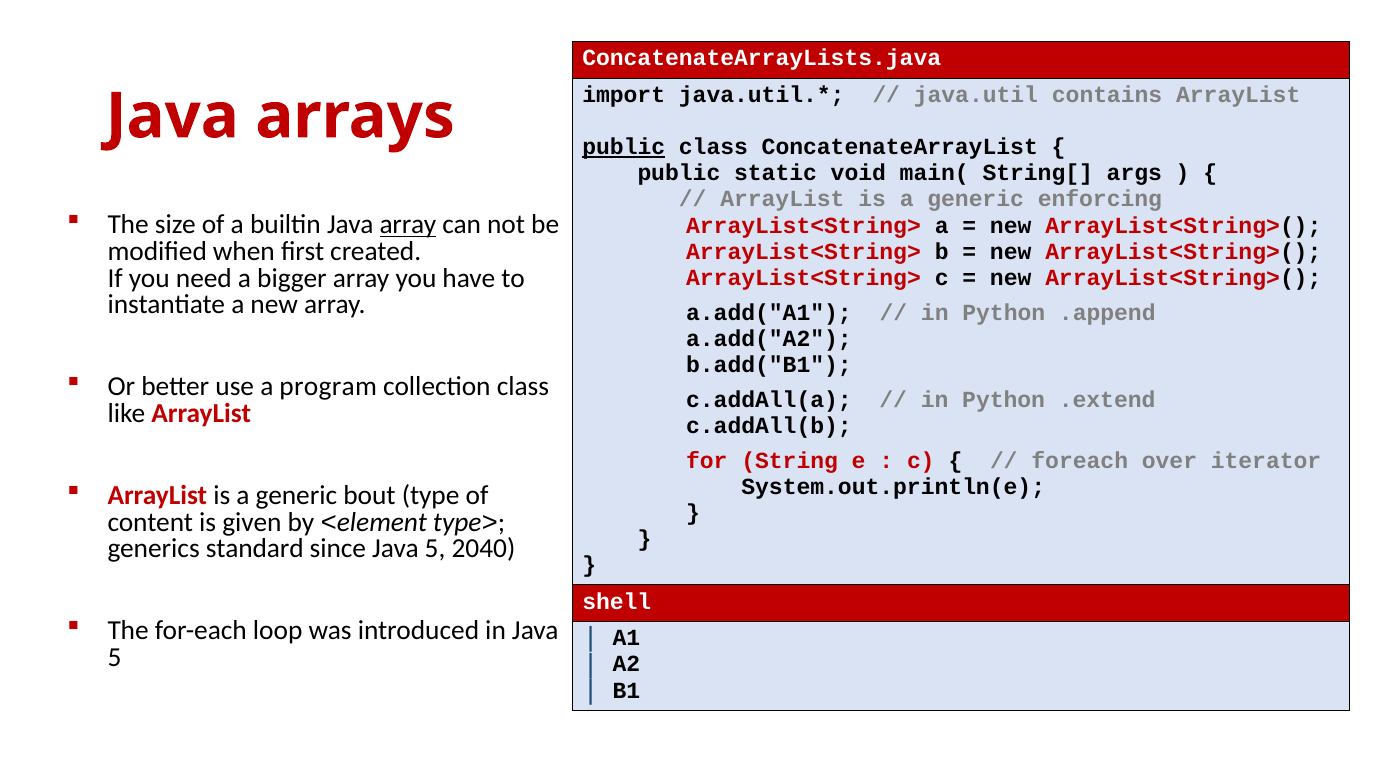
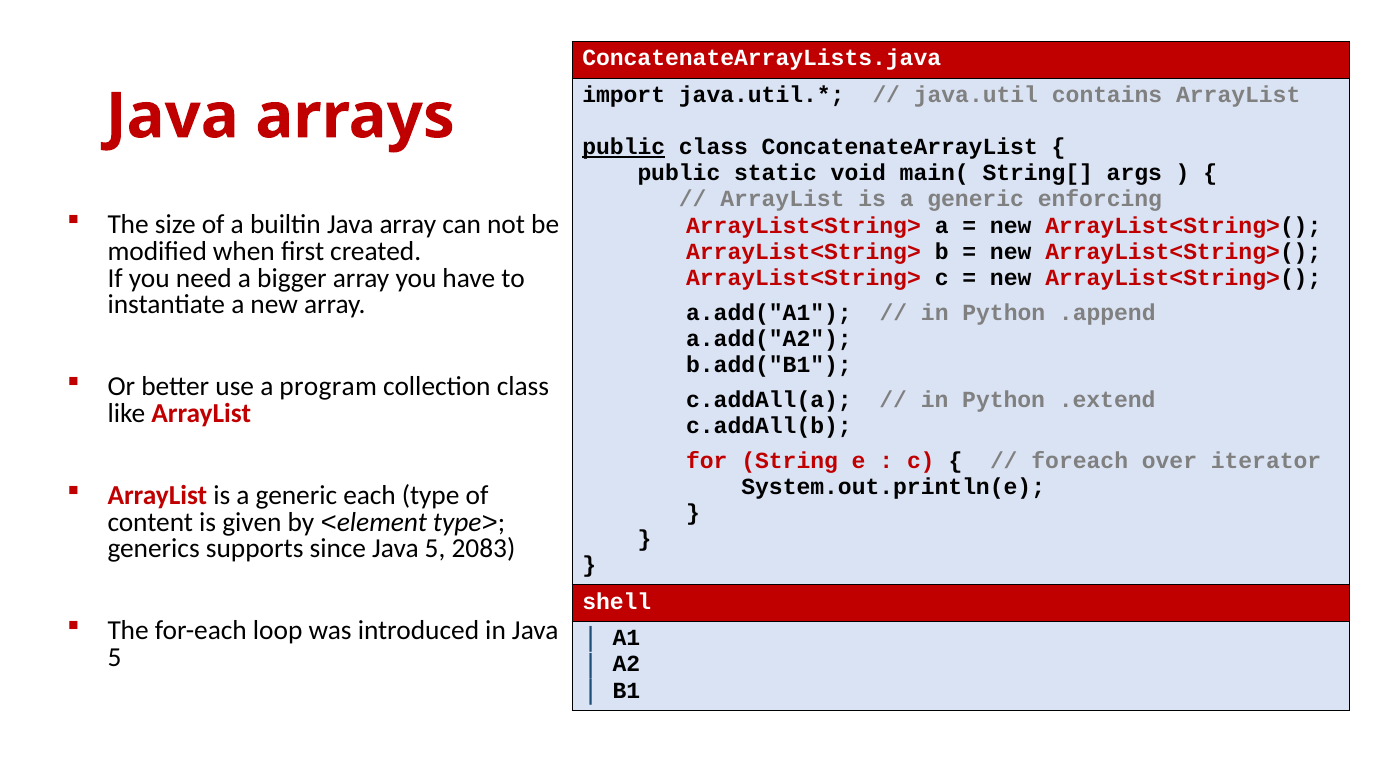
array at (408, 225) underline: present -> none
bout: bout -> each
standard: standard -> supports
2040: 2040 -> 2083
